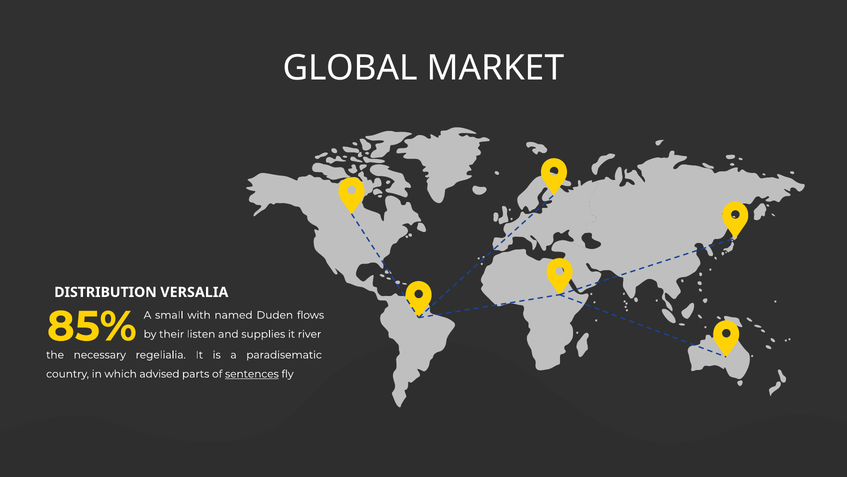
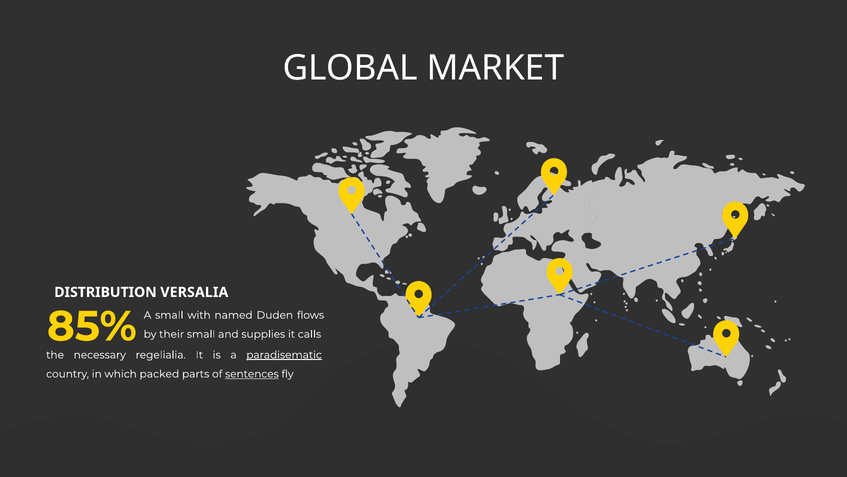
their listen: listen -> small
river: river -> calls
paradisematic underline: none -> present
advised: advised -> packed
